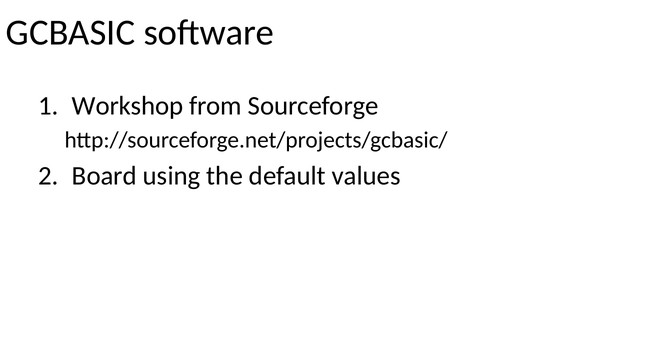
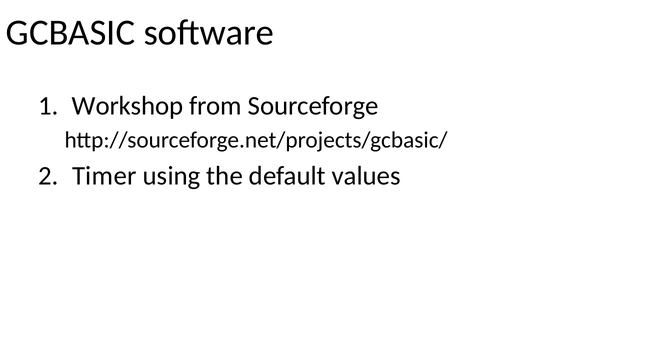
Board: Board -> Timer
